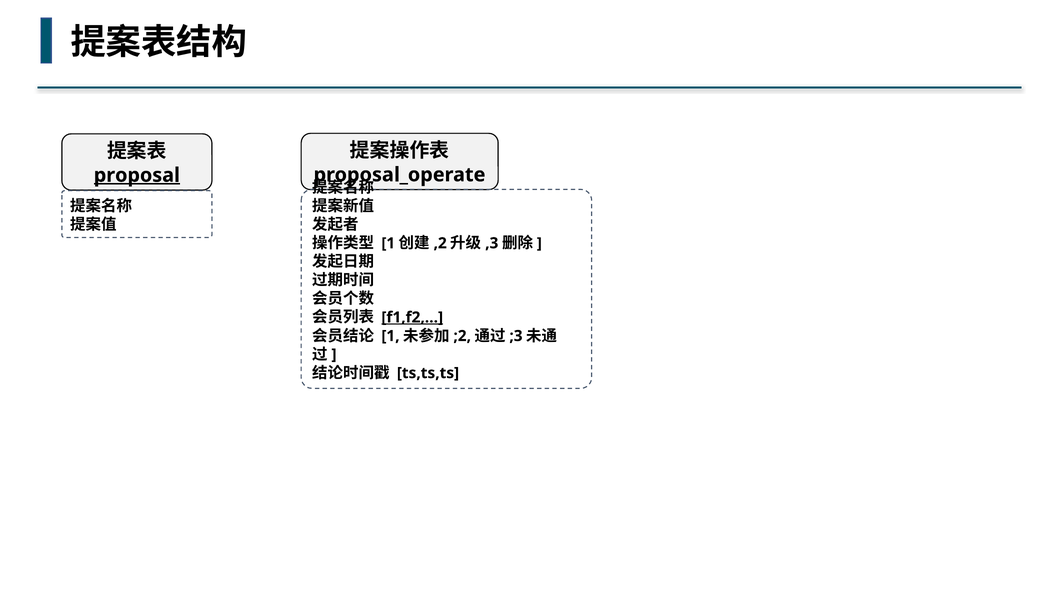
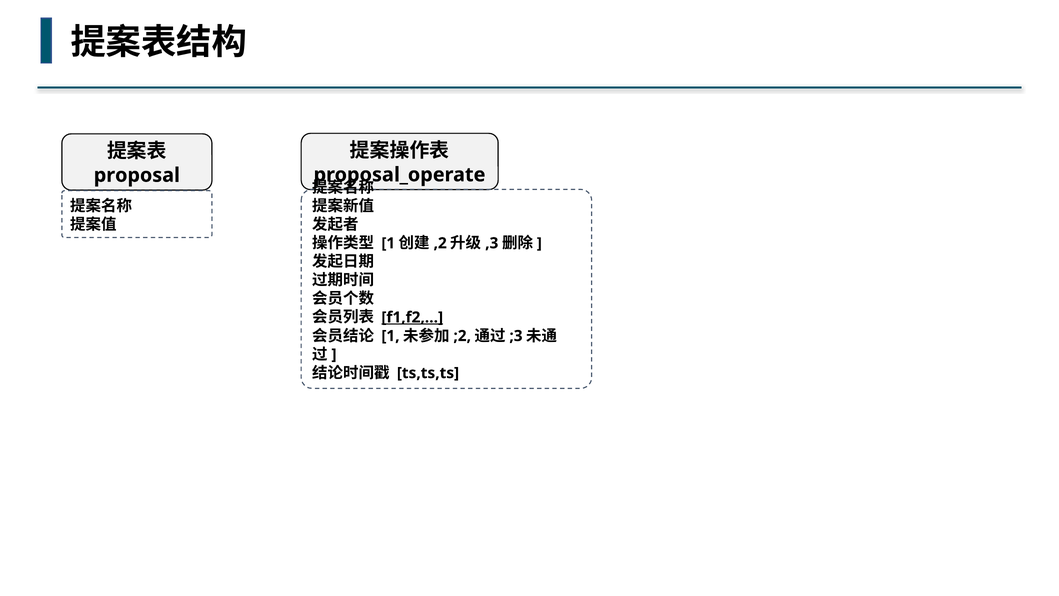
proposal underline: present -> none
